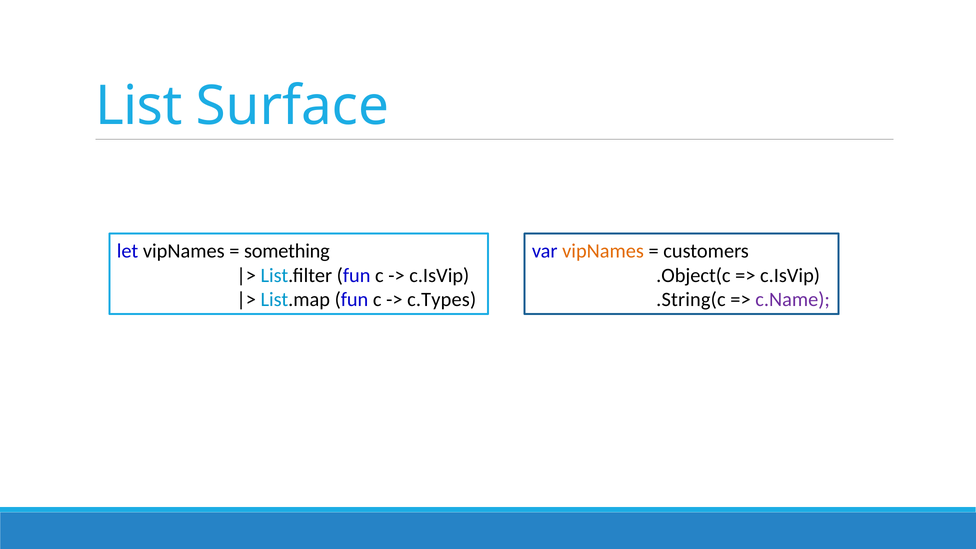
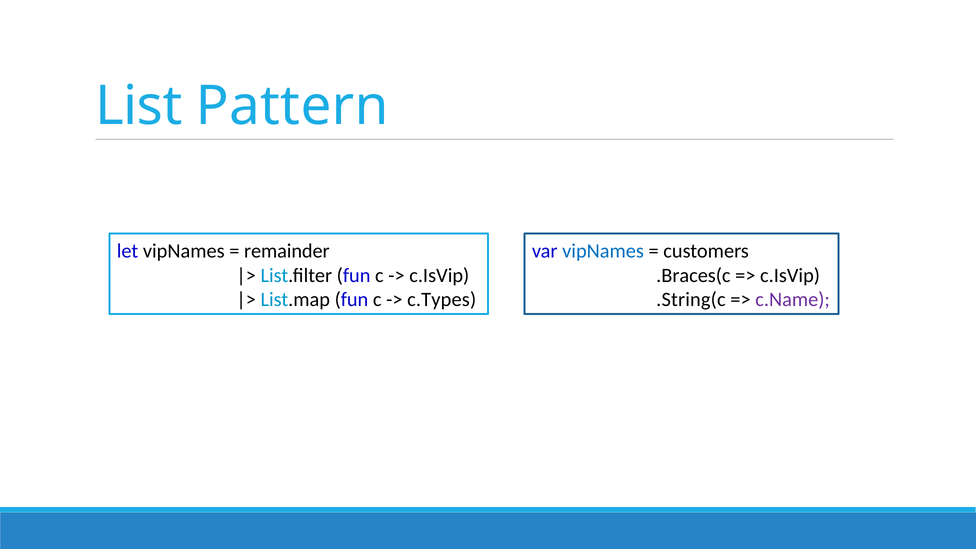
Surface: Surface -> Pattern
something: something -> remainder
vipNames at (603, 251) colour: orange -> blue
.Object(c: .Object(c -> .Braces(c
